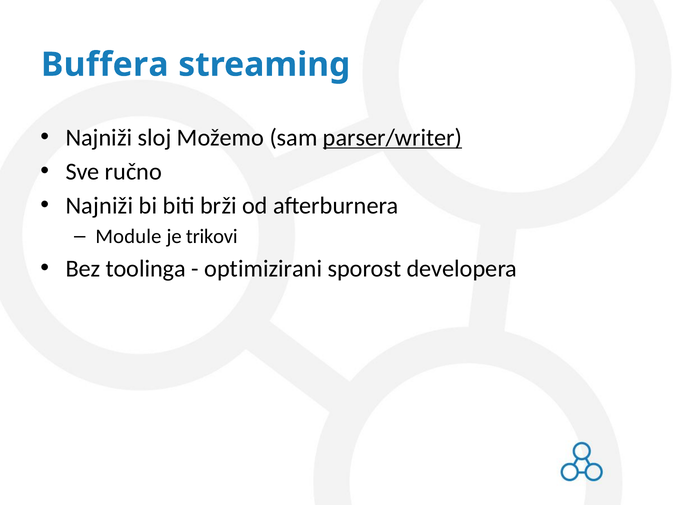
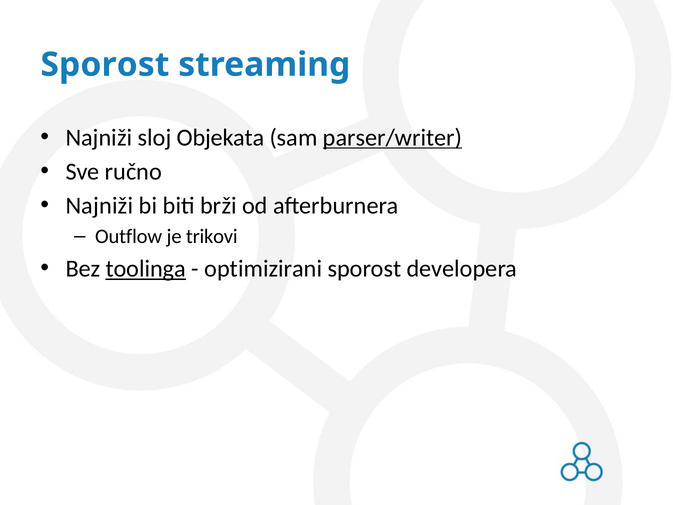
Buffera at (105, 65): Buffera -> Sporost
Možemo: Možemo -> Objekata
Module: Module -> Outflow
toolinga underline: none -> present
